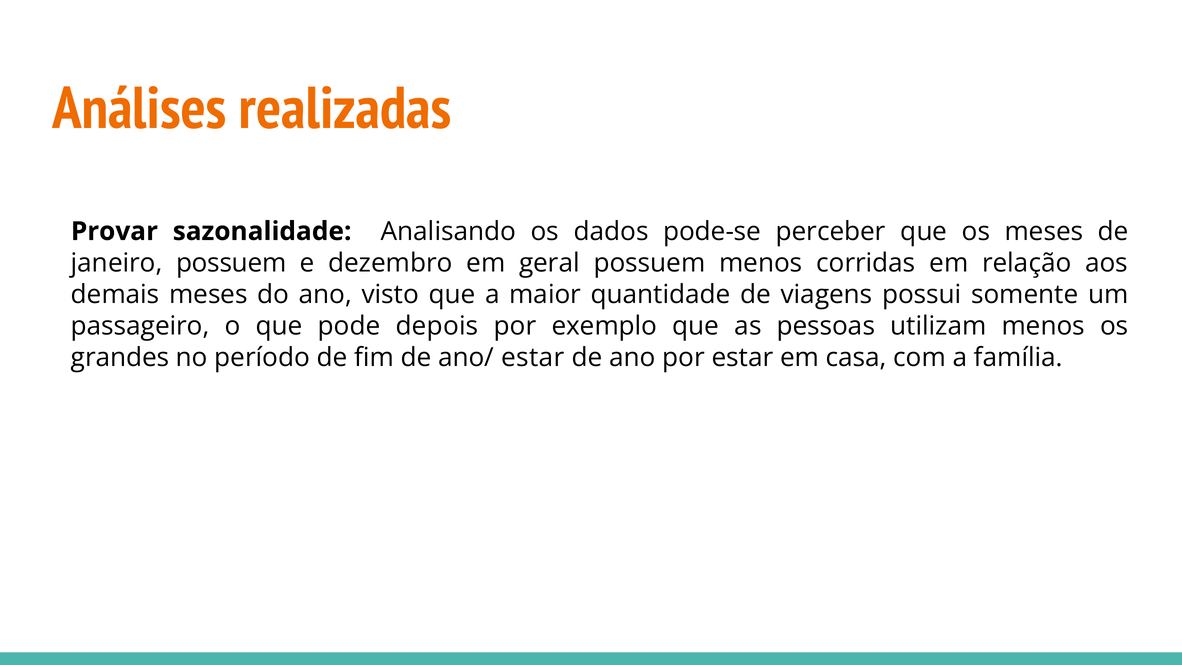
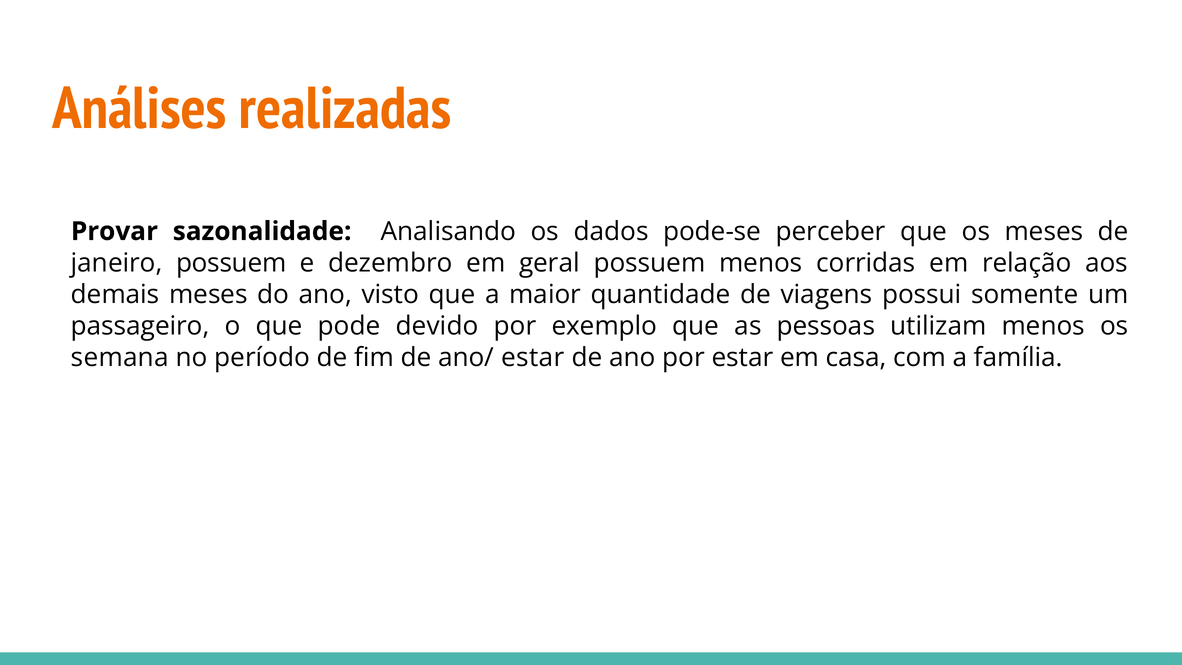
depois: depois -> devido
grandes: grandes -> semana
